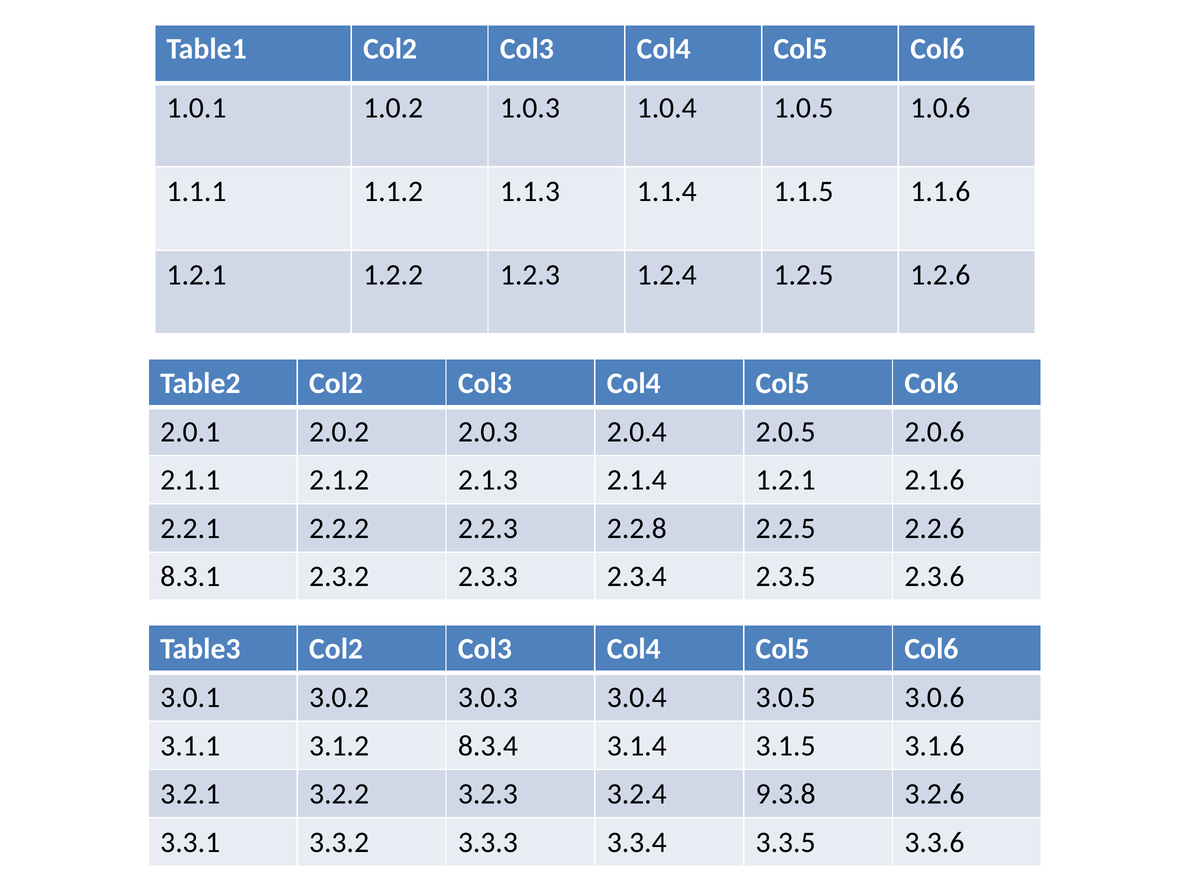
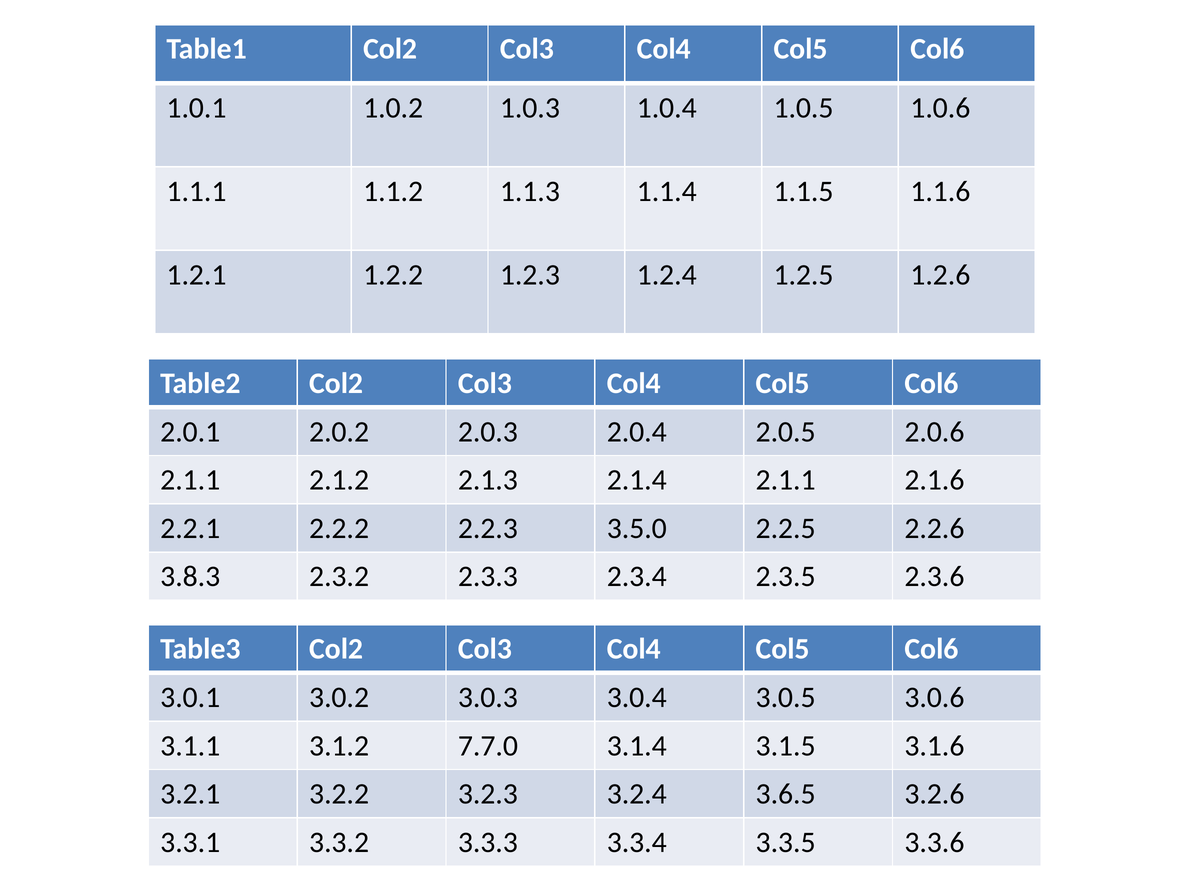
2.1.4 1.2.1: 1.2.1 -> 2.1.1
2.2.8: 2.2.8 -> 3.5.0
8.3.1: 8.3.1 -> 3.8.3
8.3.4: 8.3.4 -> 7.7.0
9.3.8: 9.3.8 -> 3.6.5
